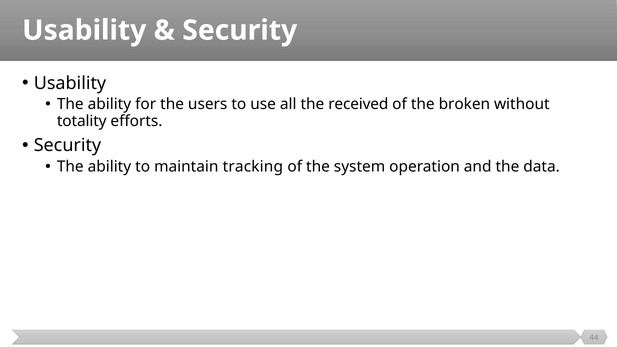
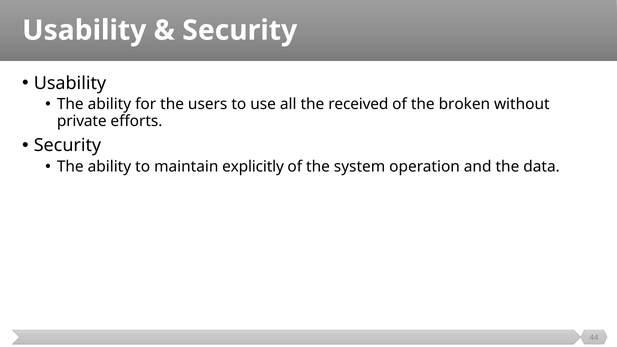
totality: totality -> private
tracking: tracking -> explicitly
